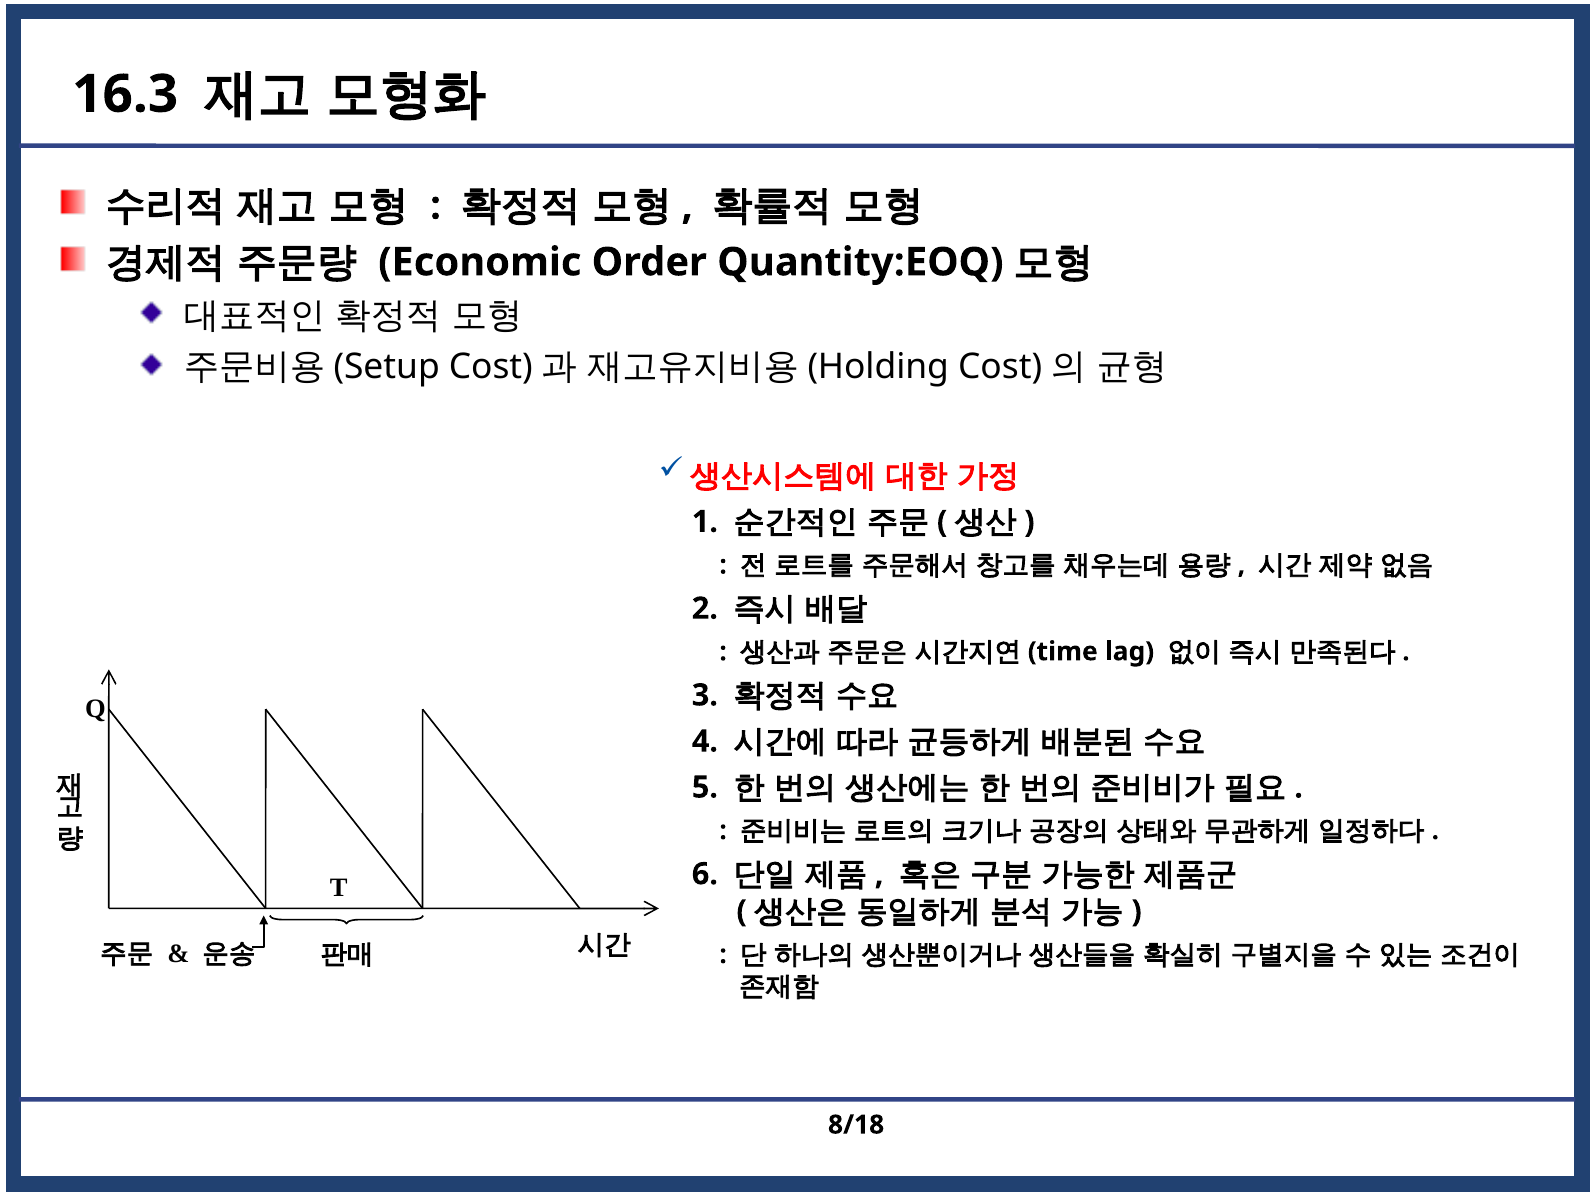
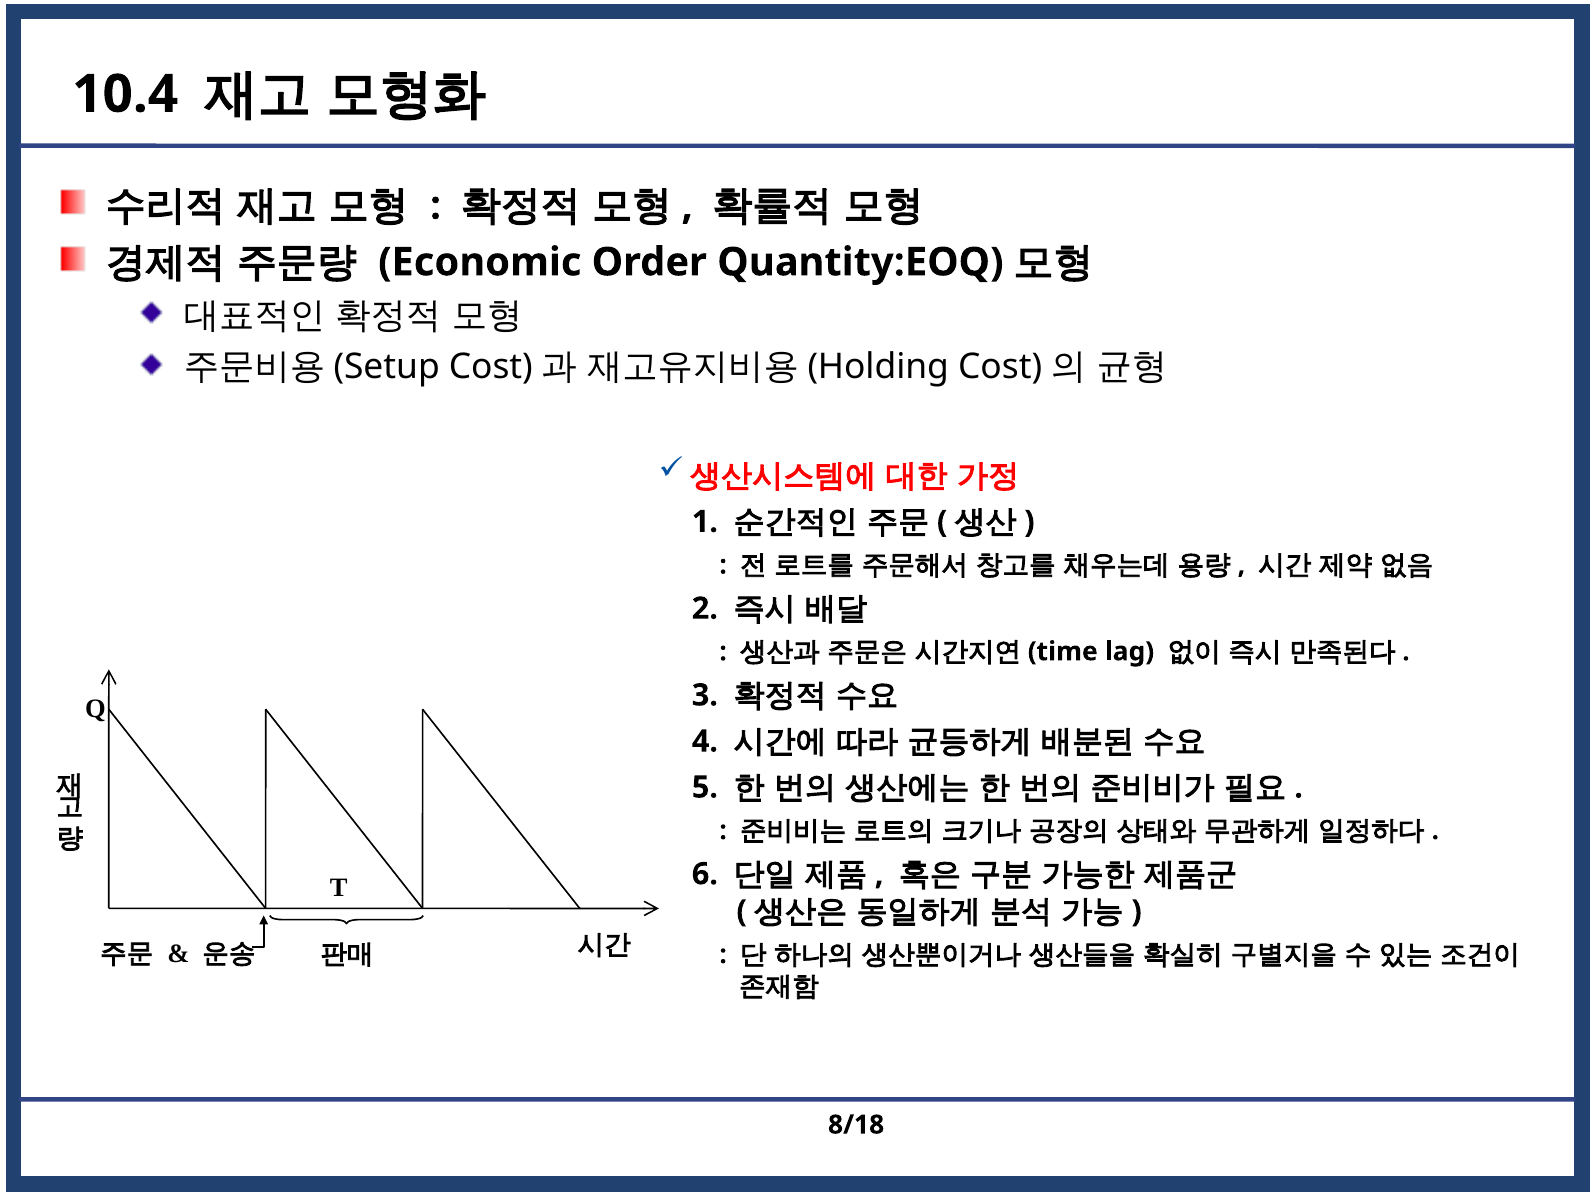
16.3: 16.3 -> 10.4
